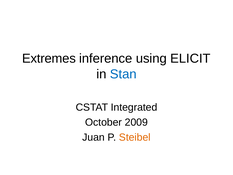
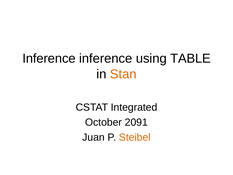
Extremes at (49, 58): Extremes -> Inference
ELICIT: ELICIT -> TABLE
Stan colour: blue -> orange
2009: 2009 -> 2091
